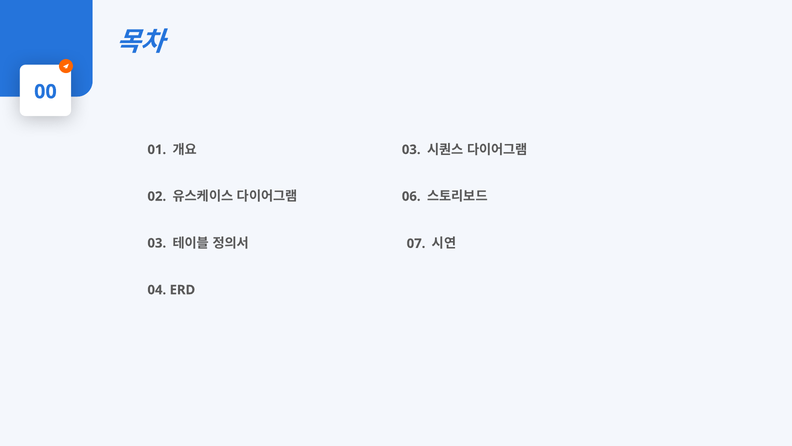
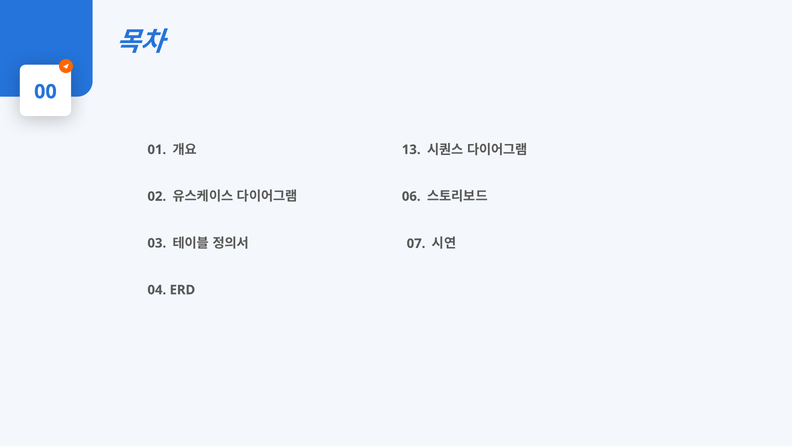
03 at (411, 150): 03 -> 13
